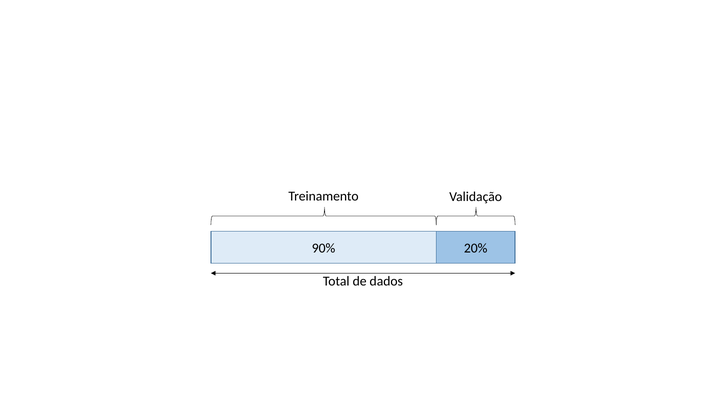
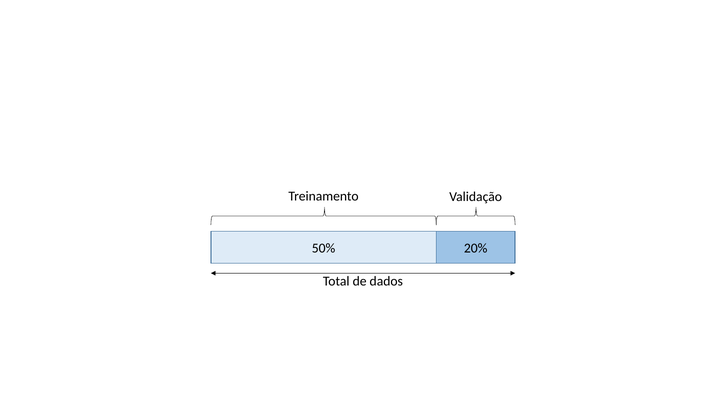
90%: 90% -> 50%
